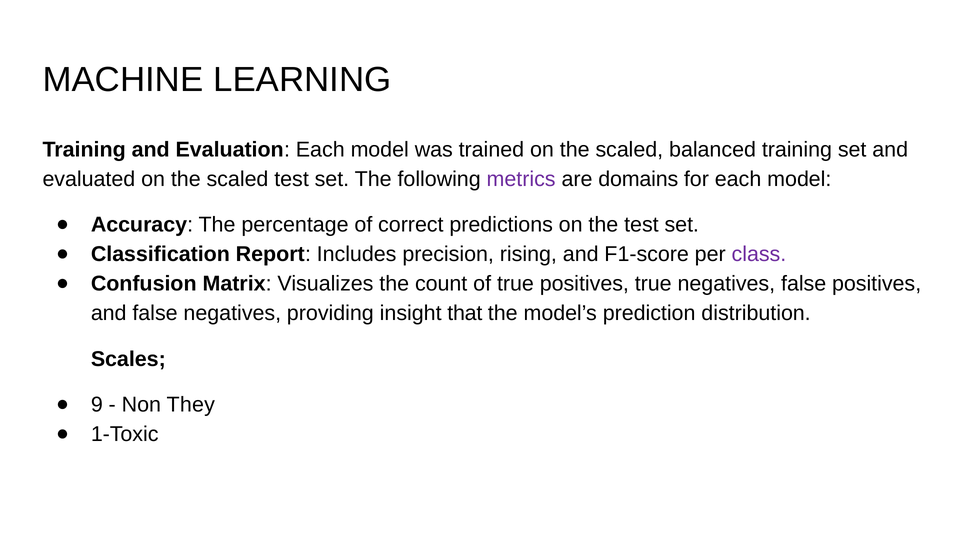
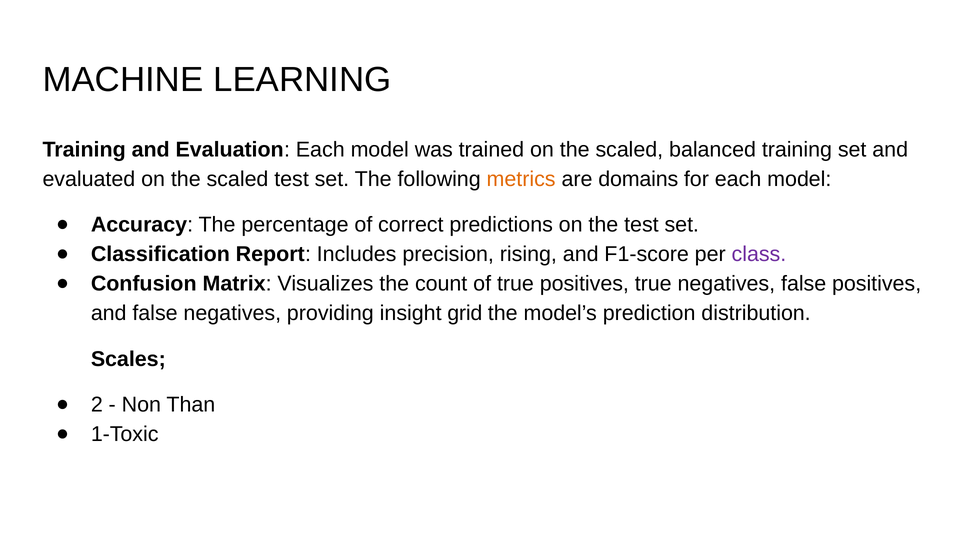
metrics colour: purple -> orange
that: that -> grid
9: 9 -> 2
They: They -> Than
